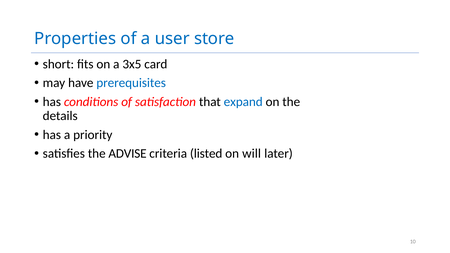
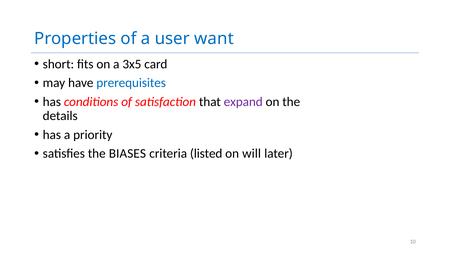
store: store -> want
expand colour: blue -> purple
ADVISE: ADVISE -> BIASES
